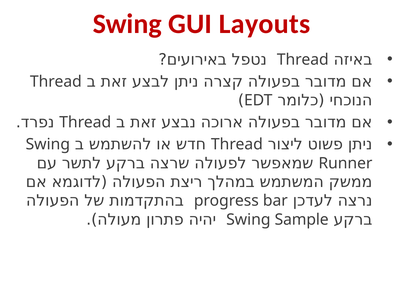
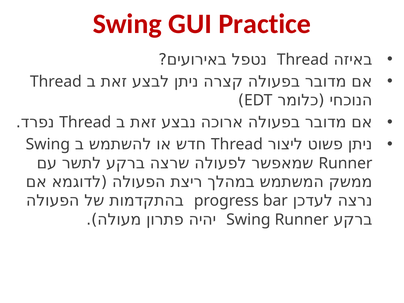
Layouts: Layouts -> Practice
Sample at (302, 220): Sample -> Runner
